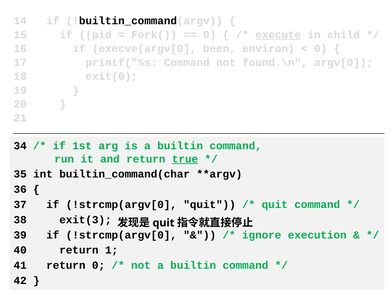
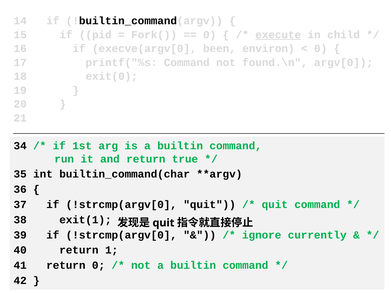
true underline: present -> none
exit(3: exit(3 -> exit(1
execution: execution -> currently
